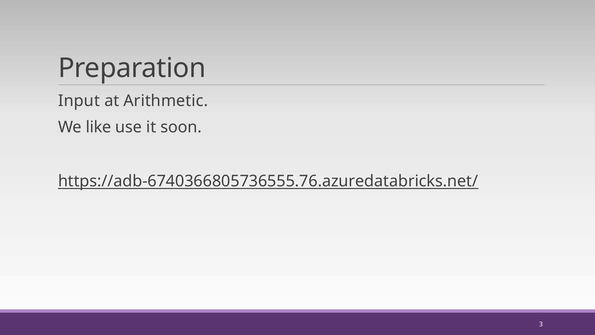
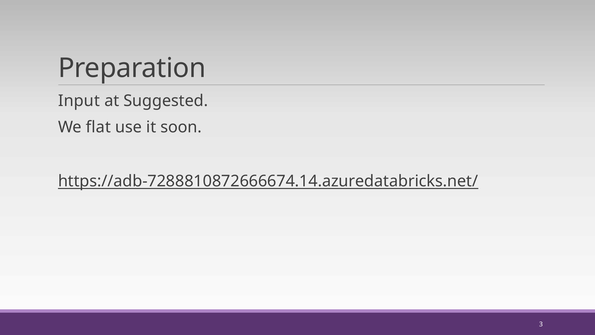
Arithmetic: Arithmetic -> Suggested
like: like -> flat
https://adb-6740366805736555.76.azuredatabricks.net/: https://adb-6740366805736555.76.azuredatabricks.net/ -> https://adb-7288810872666674.14.azuredatabricks.net/
